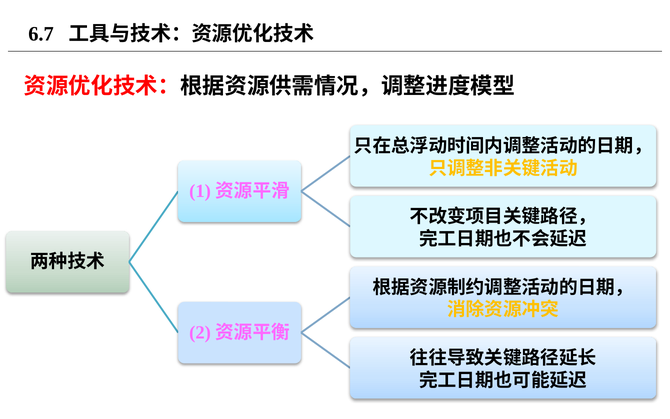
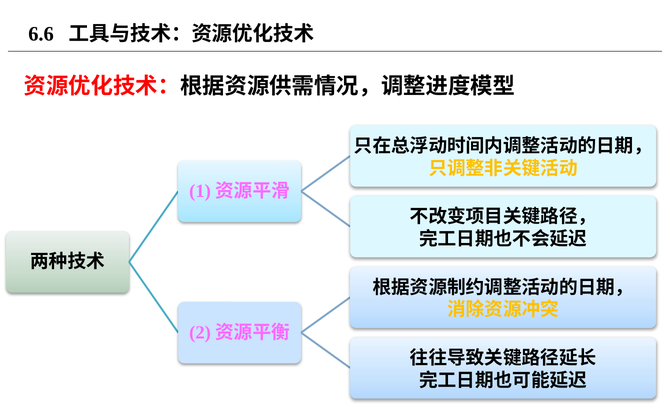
6.7: 6.7 -> 6.6
